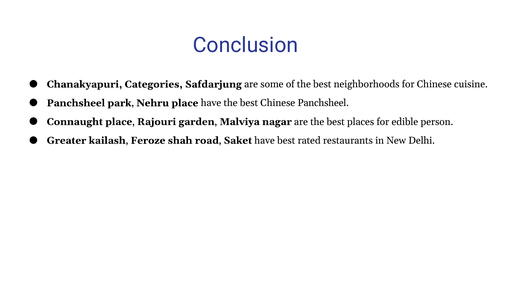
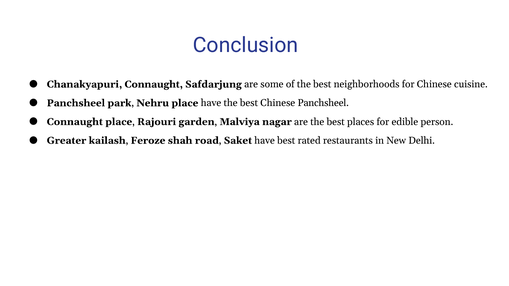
Chanakyapuri Categories: Categories -> Connaught
